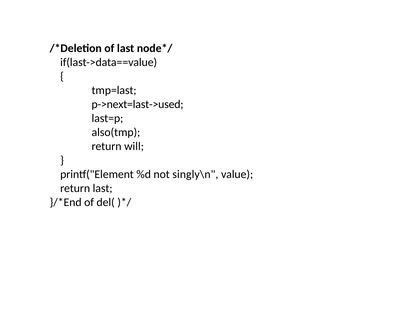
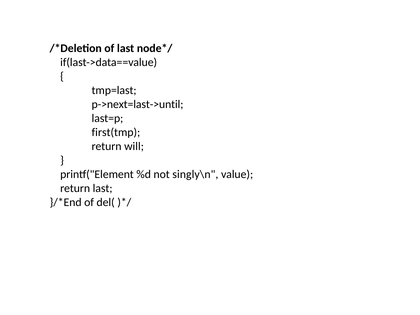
p->next=last->used: p->next=last->used -> p->next=last->until
also(tmp: also(tmp -> first(tmp
